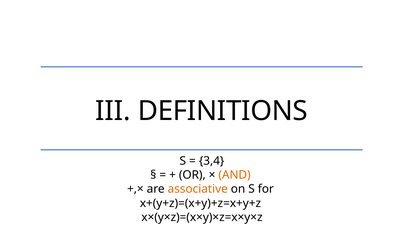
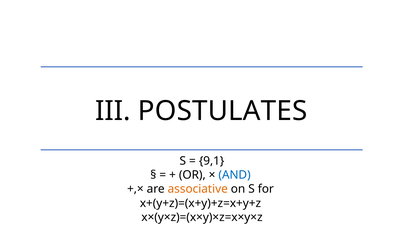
DEFINITIONS: DEFINITIONS -> POSTULATES
3,4: 3,4 -> 9,1
AND colour: orange -> blue
